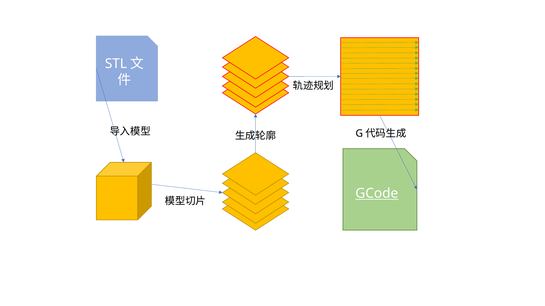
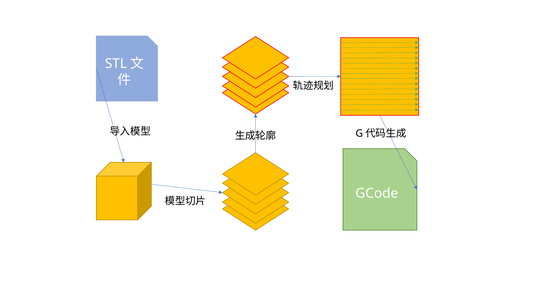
GCode underline: present -> none
